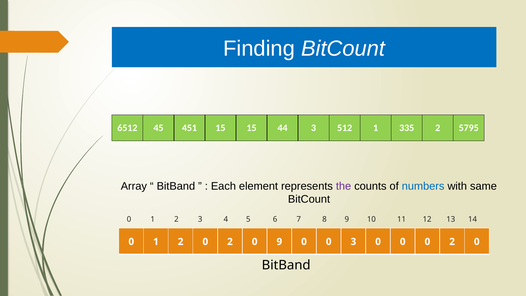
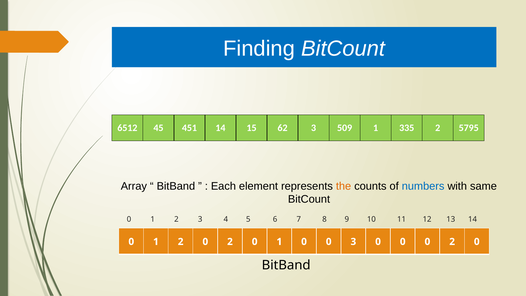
451 15: 15 -> 14
44: 44 -> 62
512: 512 -> 509
the colour: purple -> orange
2 0 9: 9 -> 1
